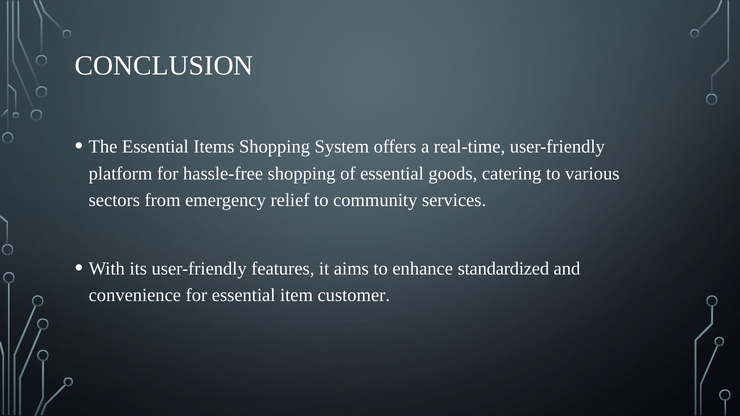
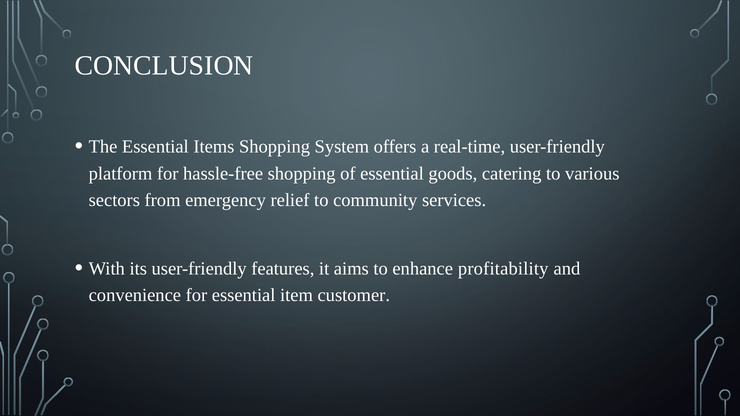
standardized: standardized -> profitability
